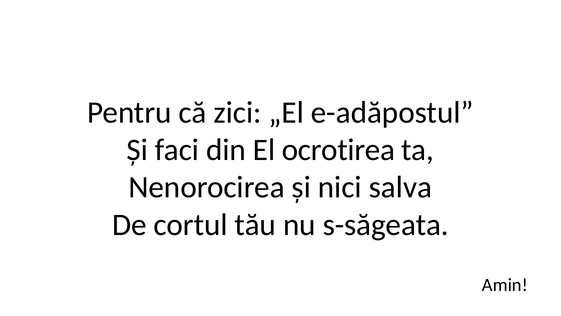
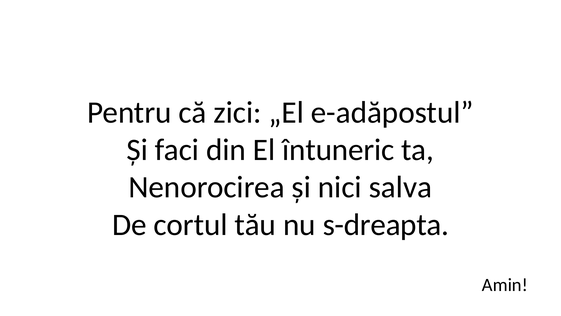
ocrotirea: ocrotirea -> întuneric
s-săgeata: s-săgeata -> s-dreapta
